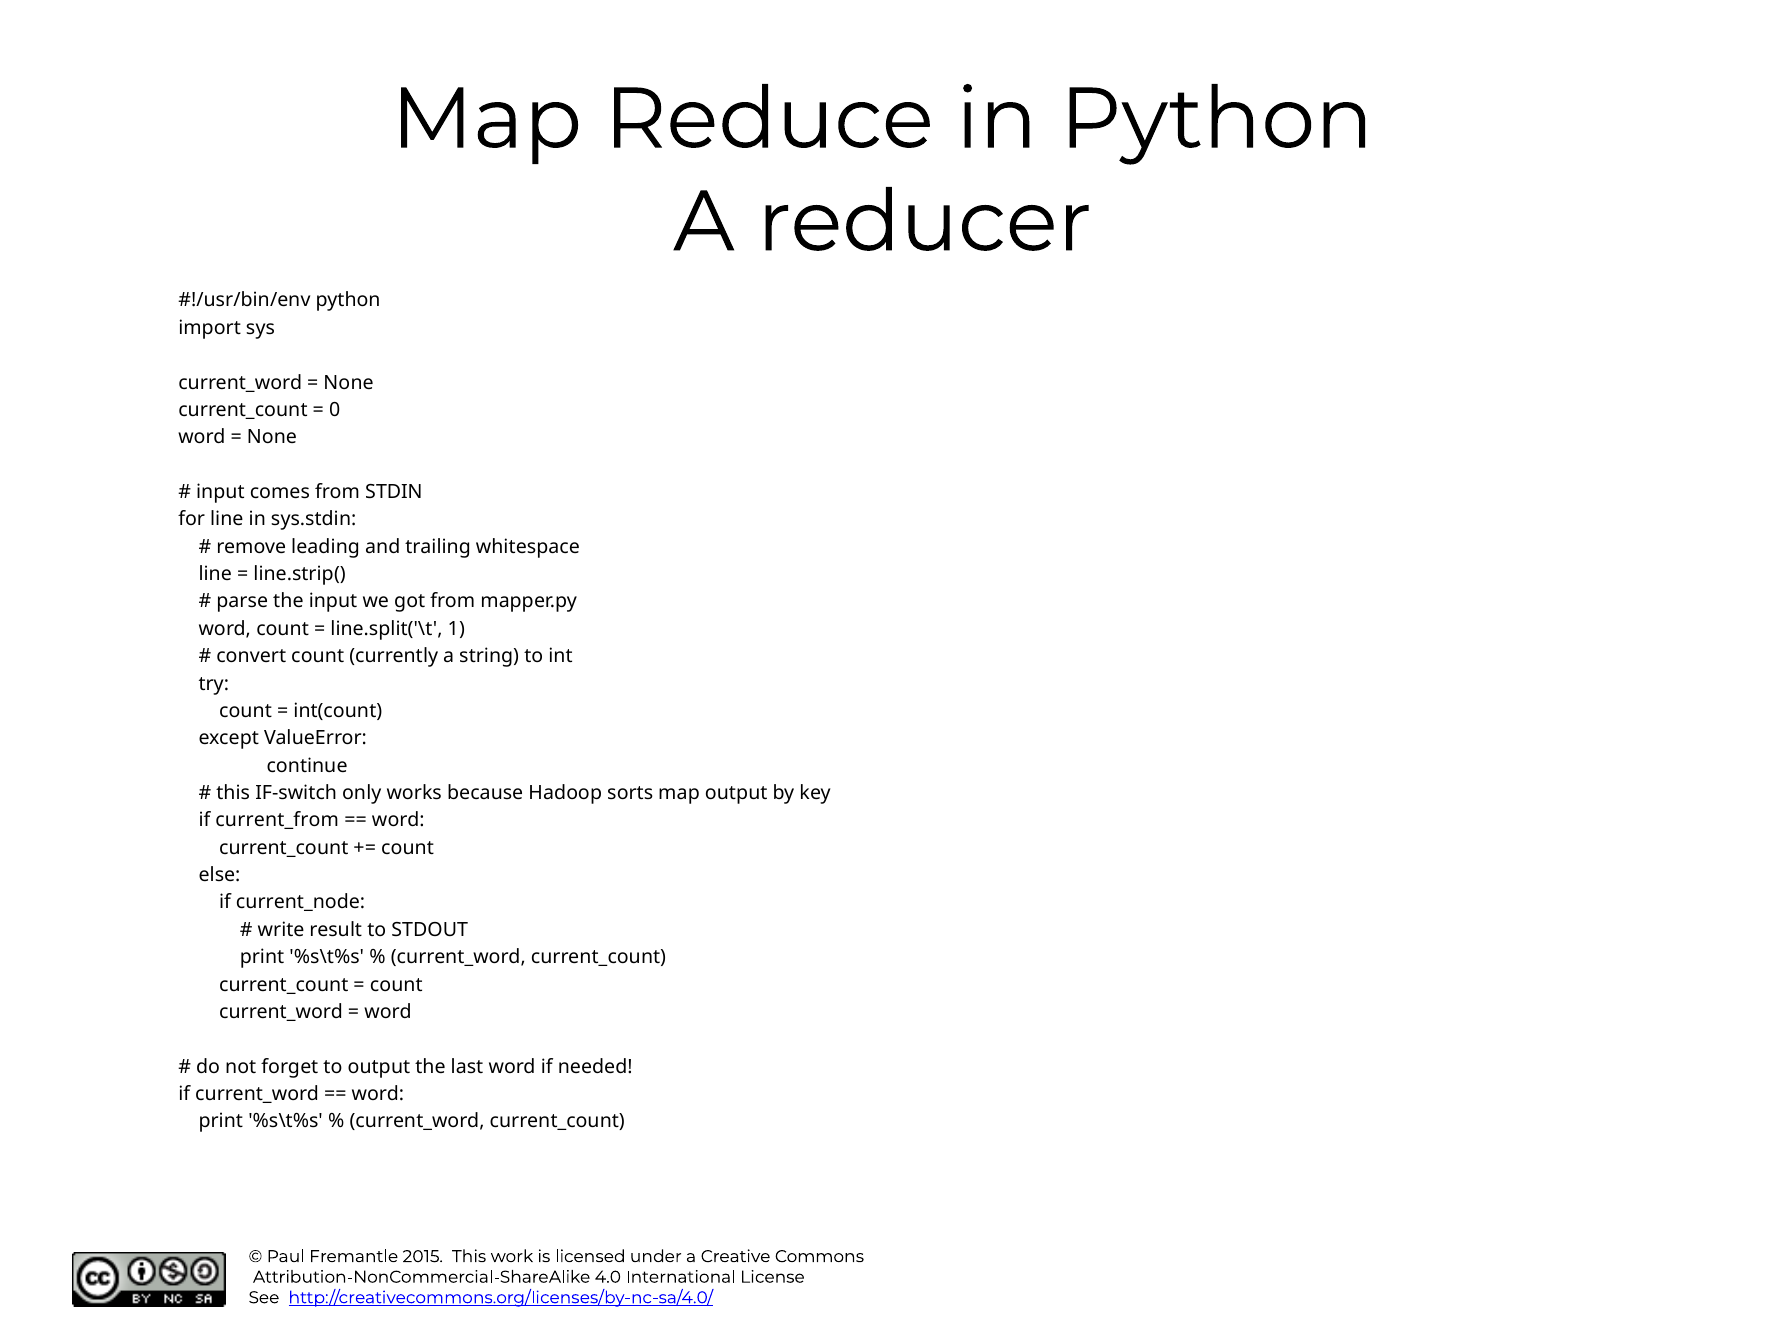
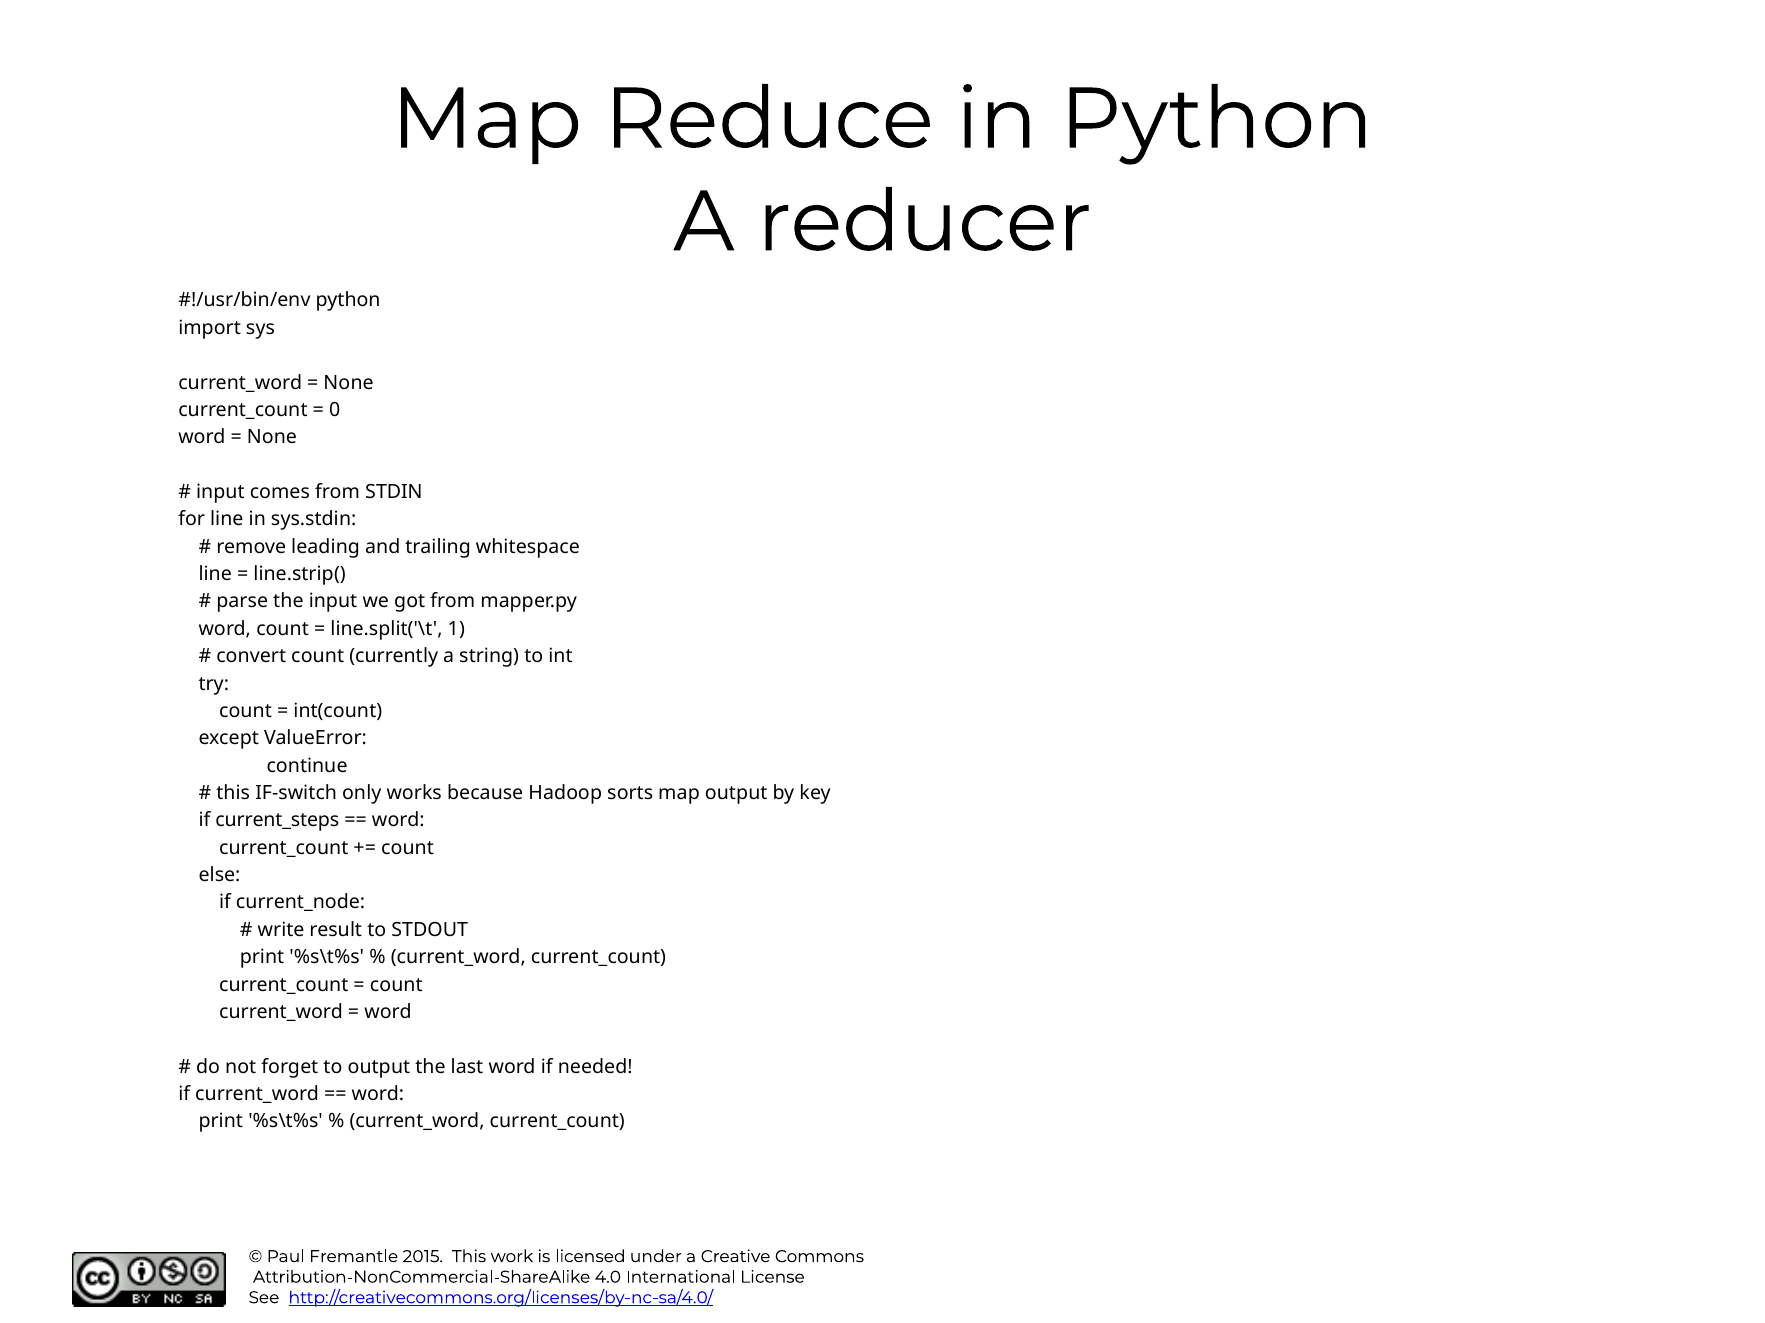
current_from: current_from -> current_steps
